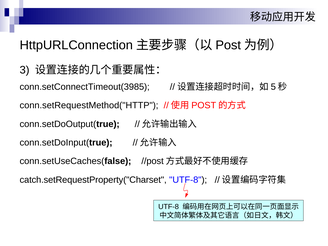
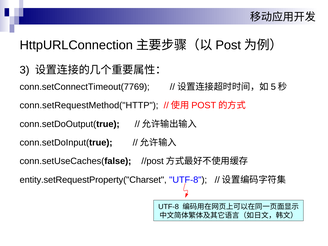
conn.setConnectTimeout(3985: conn.setConnectTimeout(3985 -> conn.setConnectTimeout(7769
catch.setRequestProperty("Charset: catch.setRequestProperty("Charset -> entity.setRequestProperty("Charset
